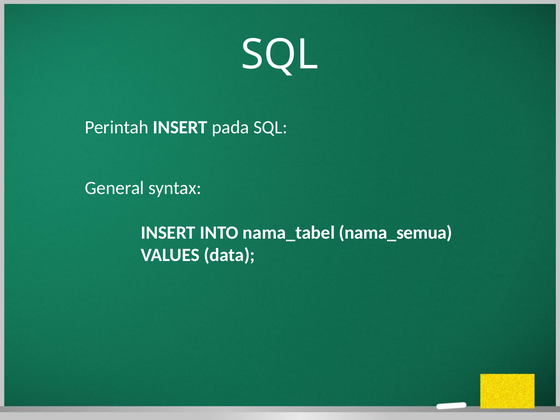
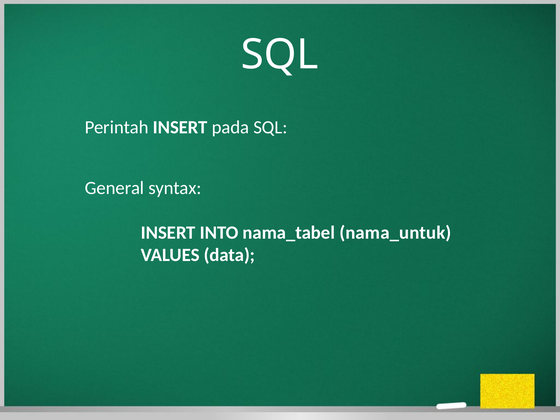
nama_semua: nama_semua -> nama_untuk
